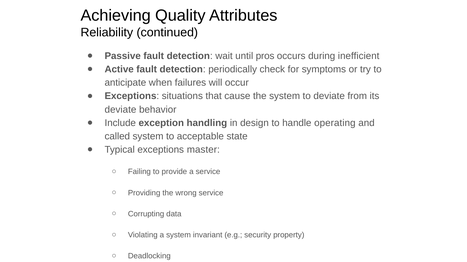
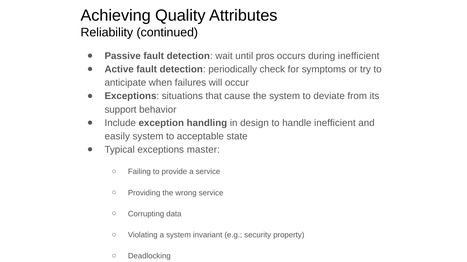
deviate at (120, 110): deviate -> support
handle operating: operating -> inefficient
called: called -> easily
